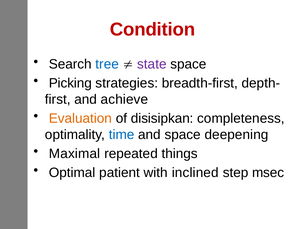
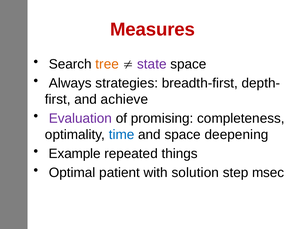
Condition: Condition -> Measures
tree colour: blue -> orange
Picking: Picking -> Always
Evaluation colour: orange -> purple
disisipkan: disisipkan -> promising
Maximal: Maximal -> Example
inclined: inclined -> solution
